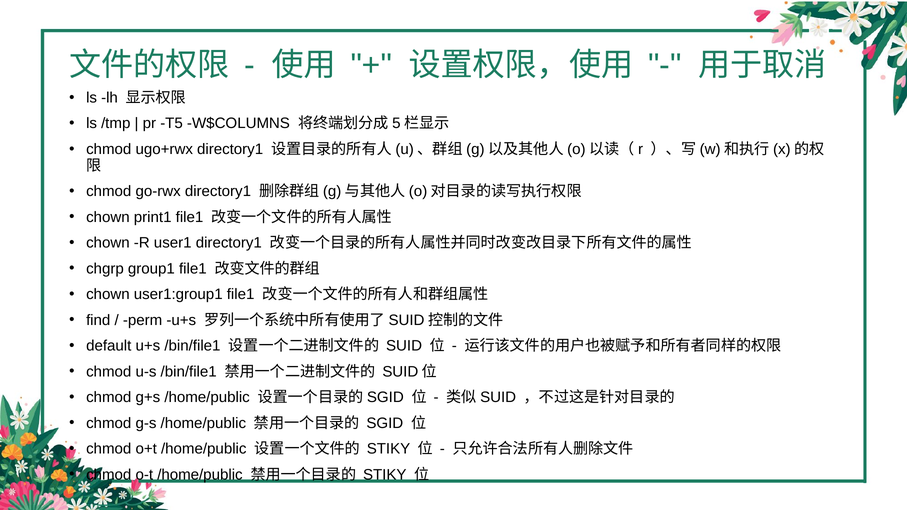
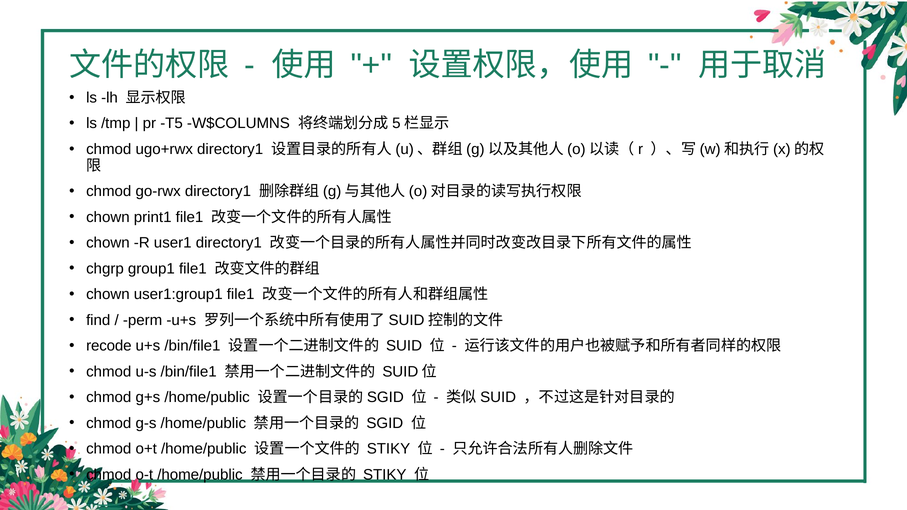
default: default -> recode
